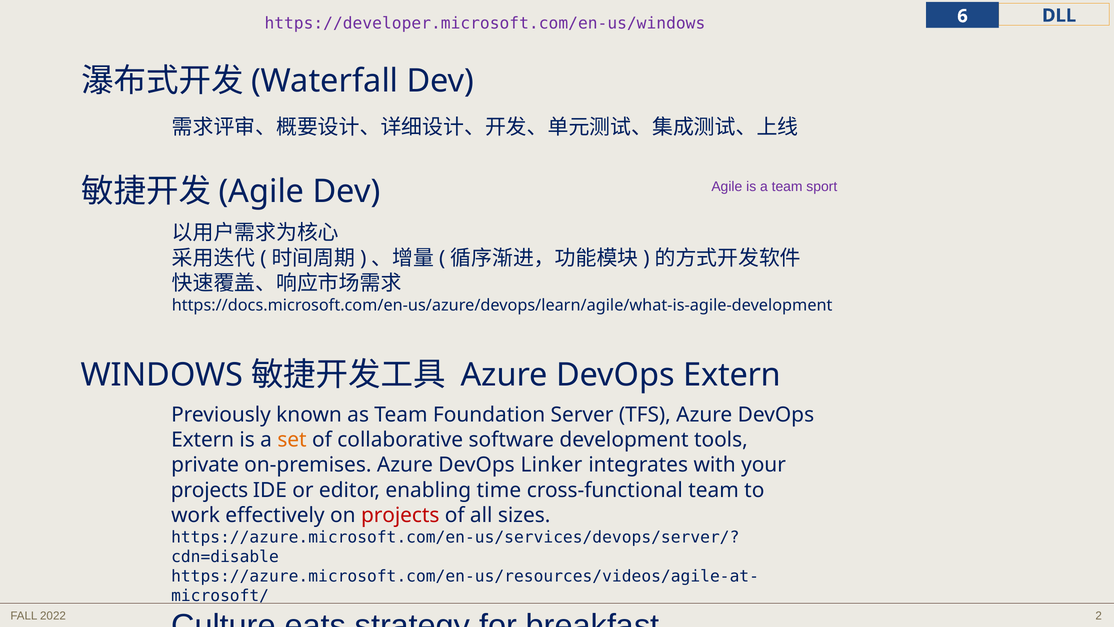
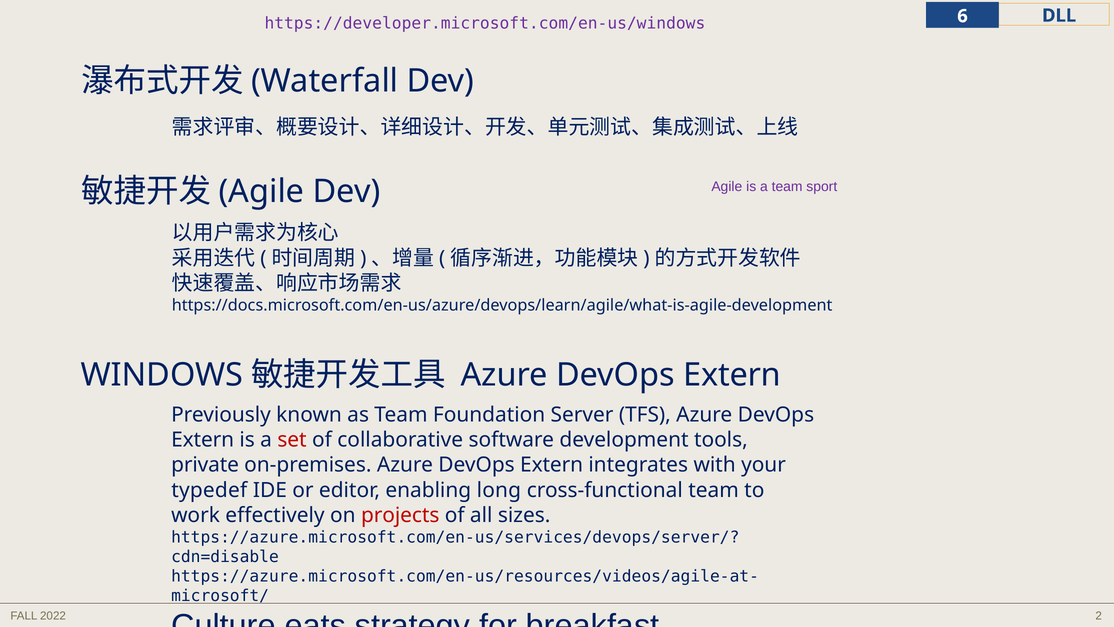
set colour: orange -> red
on-premises Azure DevOps Linker: Linker -> Extern
projects at (209, 490): projects -> typedef
time: time -> long
